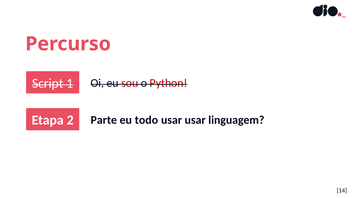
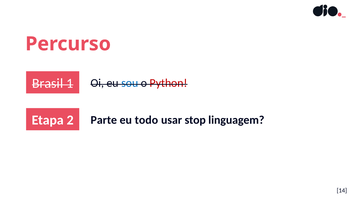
Script: Script -> Brasil
sou colour: red -> blue
usar usar: usar -> stop
